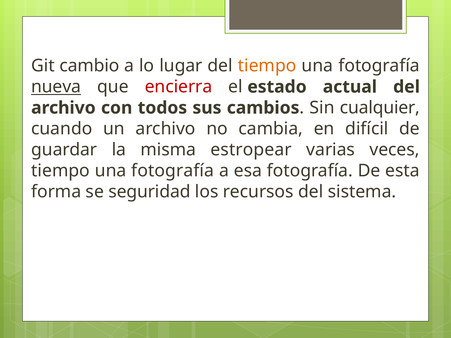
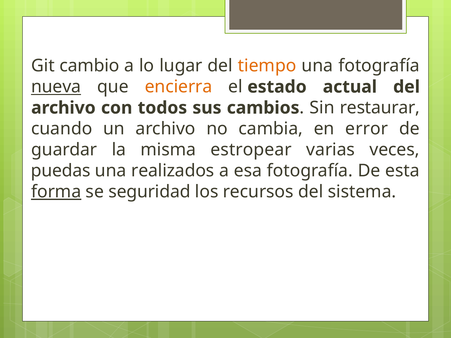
encierra colour: red -> orange
cualquier: cualquier -> restaurar
difícil: difícil -> error
tiempo at (61, 171): tiempo -> puedas
fotografía at (173, 171): fotografía -> realizados
forma underline: none -> present
